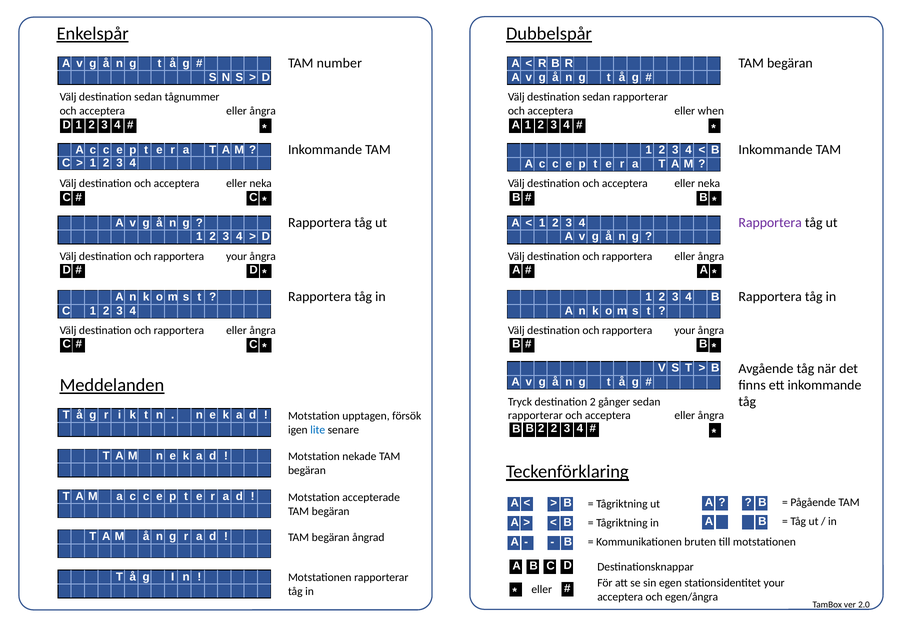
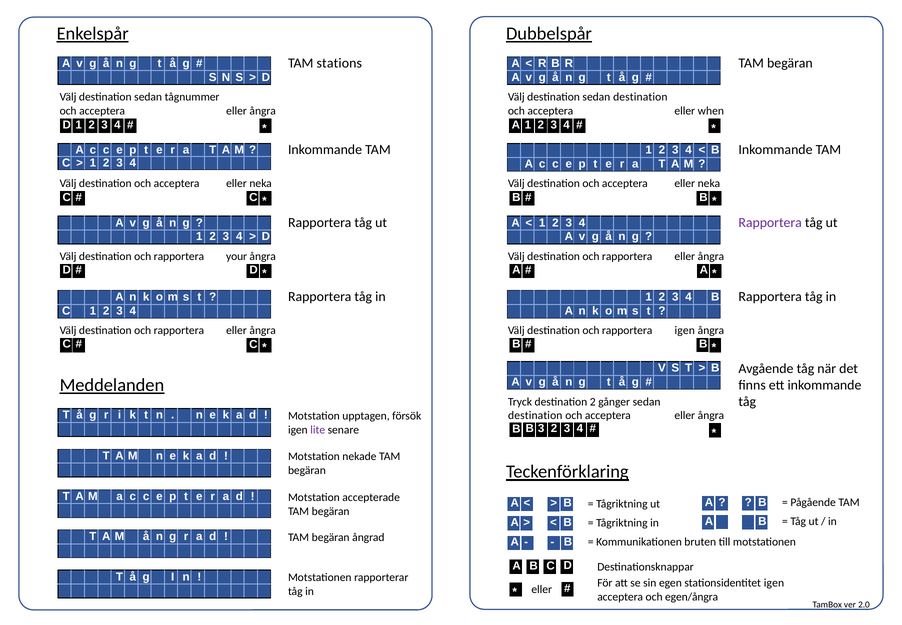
number: number -> stations
destination sedan rapporterar: rapporterar -> destination
your at (685, 330): your -> igen
rapporterar at (535, 415): rapporterar -> destination
B 2: 2 -> 3
lite colour: blue -> purple
stationsidentitet your: your -> igen
